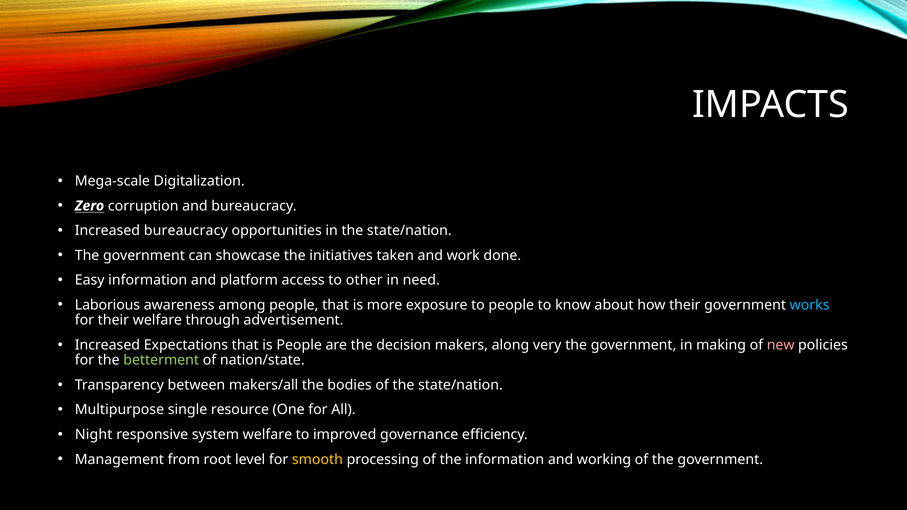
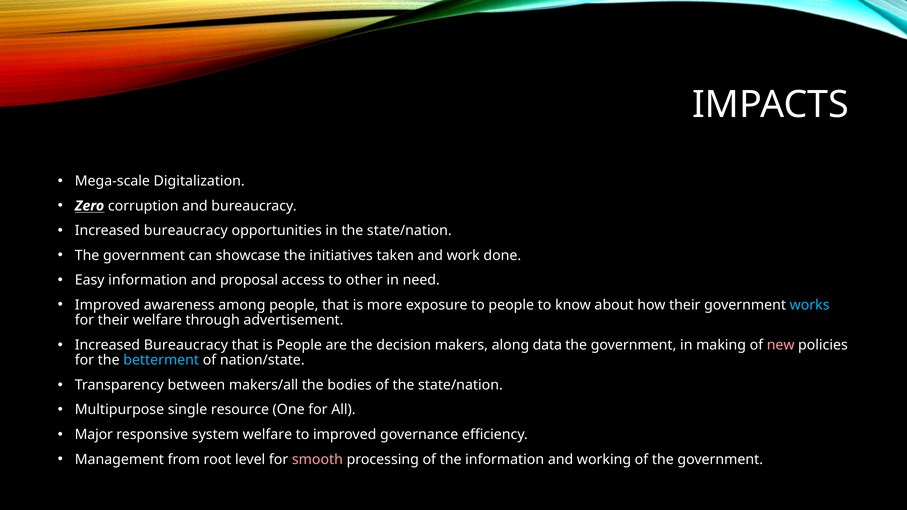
platform: platform -> proposal
Laborious at (107, 305): Laborious -> Improved
Expectations at (186, 345): Expectations -> Bureaucracy
very: very -> data
betterment colour: light green -> light blue
Night: Night -> Major
smooth colour: yellow -> pink
